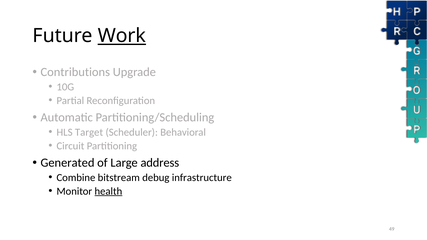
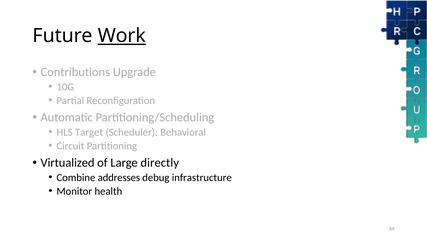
Generated: Generated -> Virtualized
address: address -> directly
bitstream: bitstream -> addresses
health underline: present -> none
